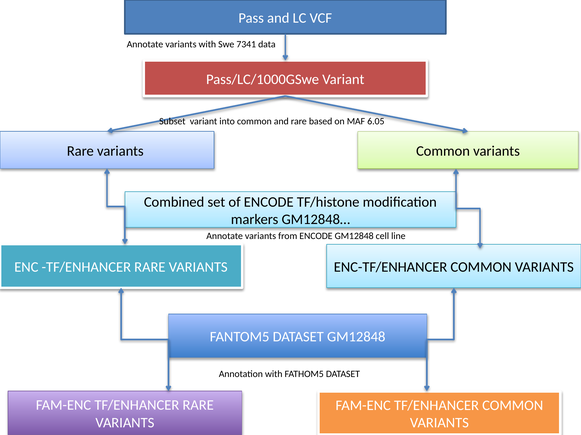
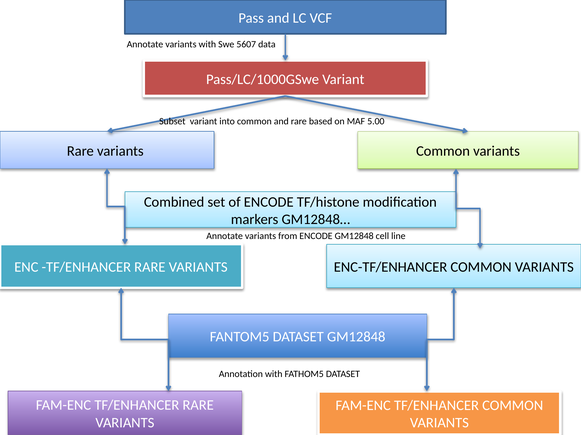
7341: 7341 -> 5607
6.05: 6.05 -> 5.00
